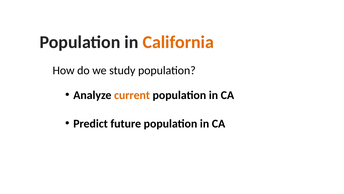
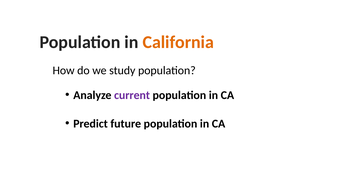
current colour: orange -> purple
